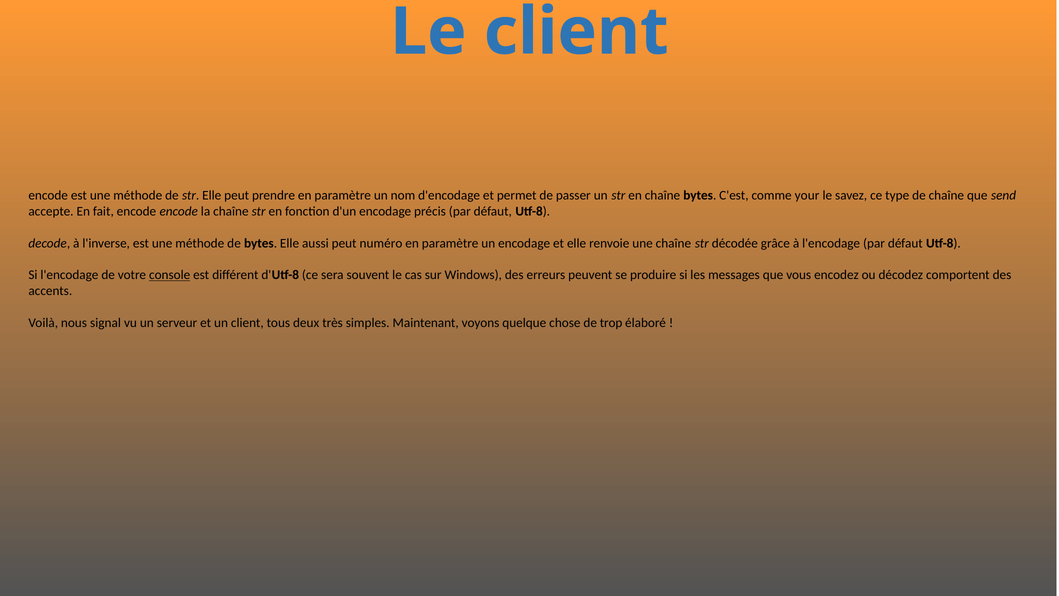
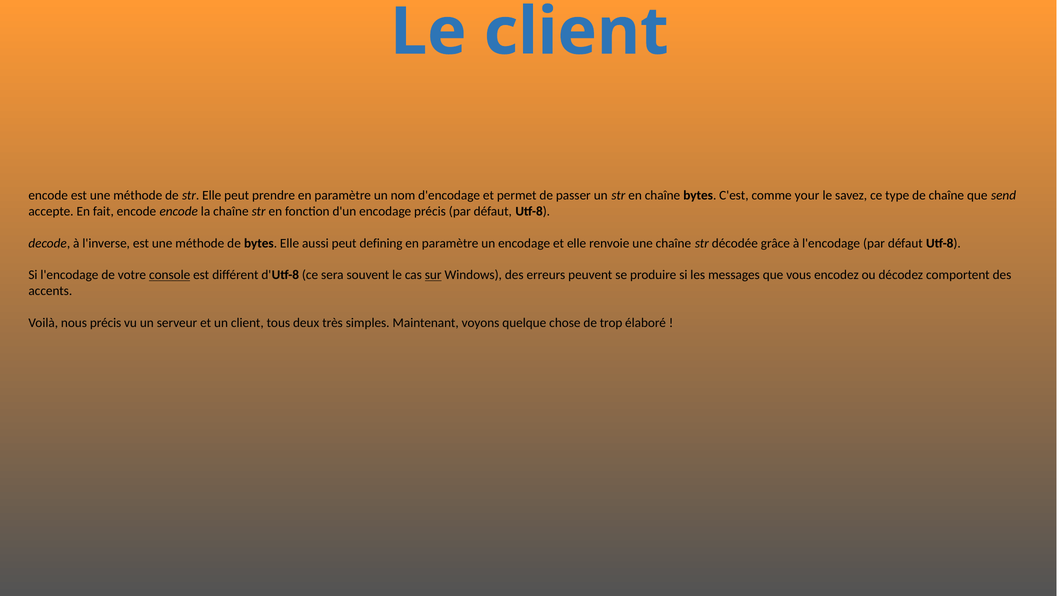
numéro: numéro -> defining
sur underline: none -> present
nous signal: signal -> précis
